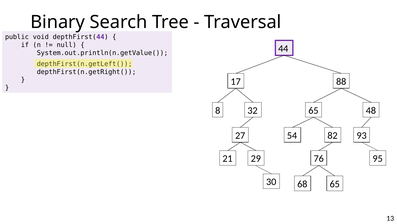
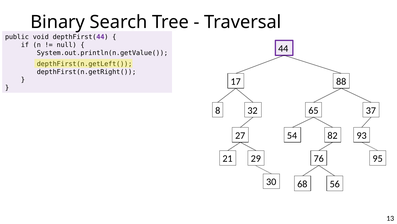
48: 48 -> 37
68 65: 65 -> 56
